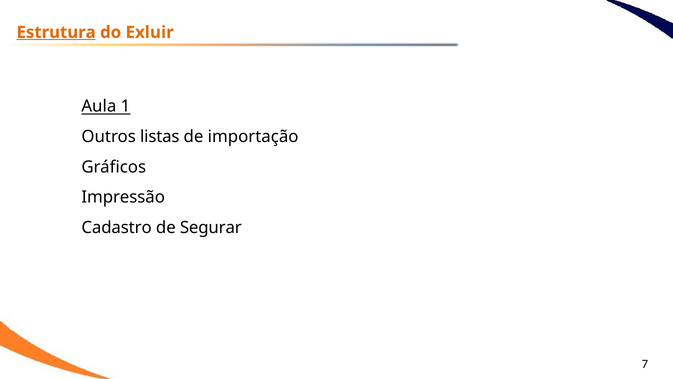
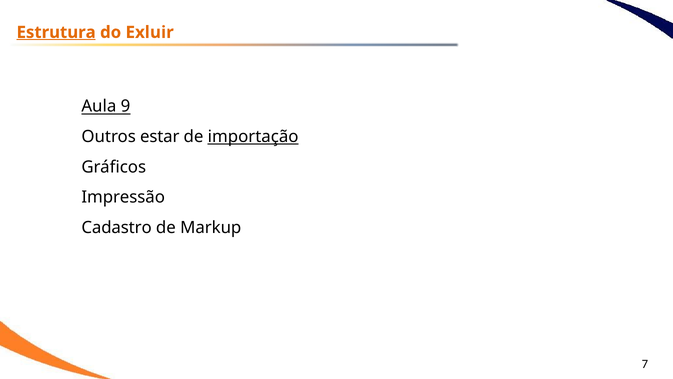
1: 1 -> 9
listas: listas -> estar
importação underline: none -> present
Segurar: Segurar -> Markup
